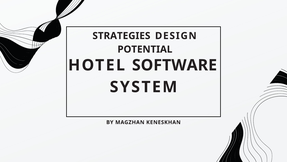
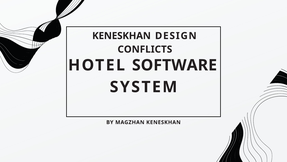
STRATEGIES at (121, 36): STRATEGIES -> KENESKHAN
POTENTIAL: POTENTIAL -> CONFLICTS
